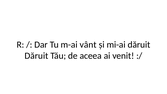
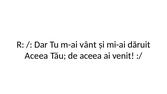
Dăruit at (36, 56): Dăruit -> Aceea
